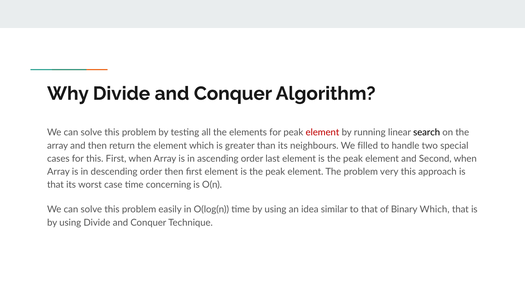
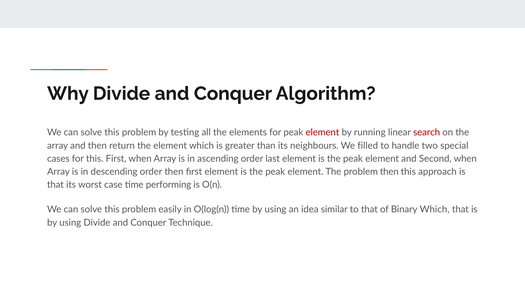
search colour: black -> red
problem very: very -> then
concerning: concerning -> performing
